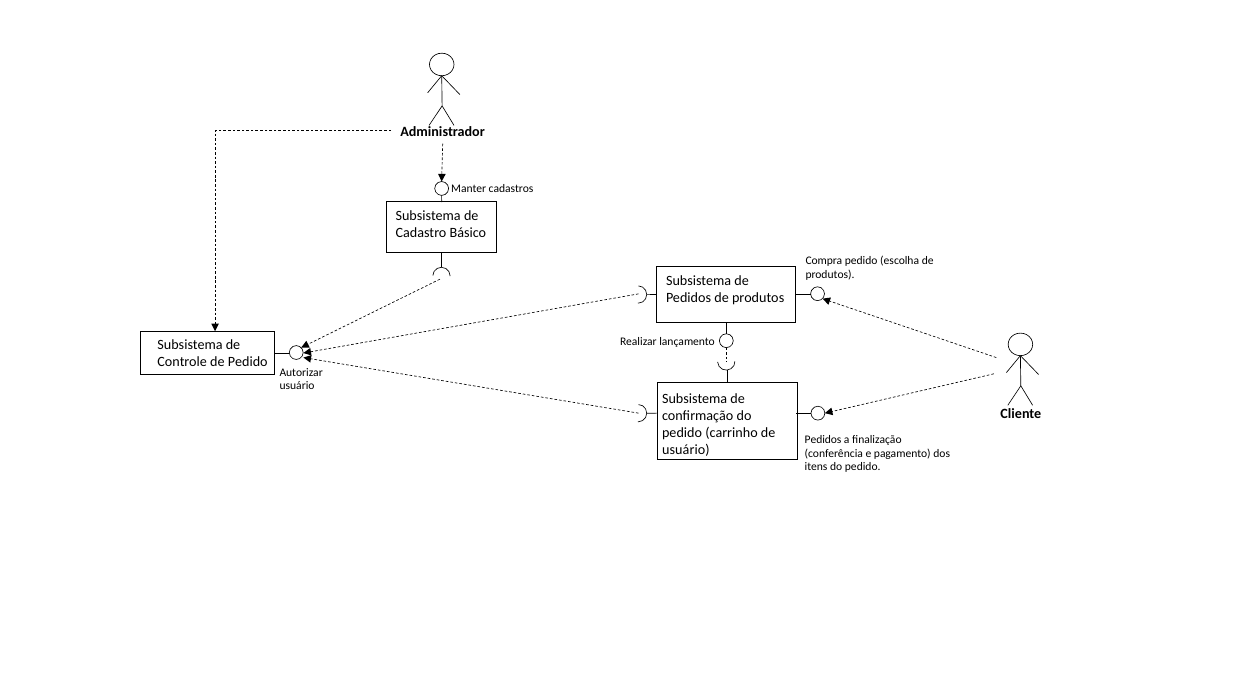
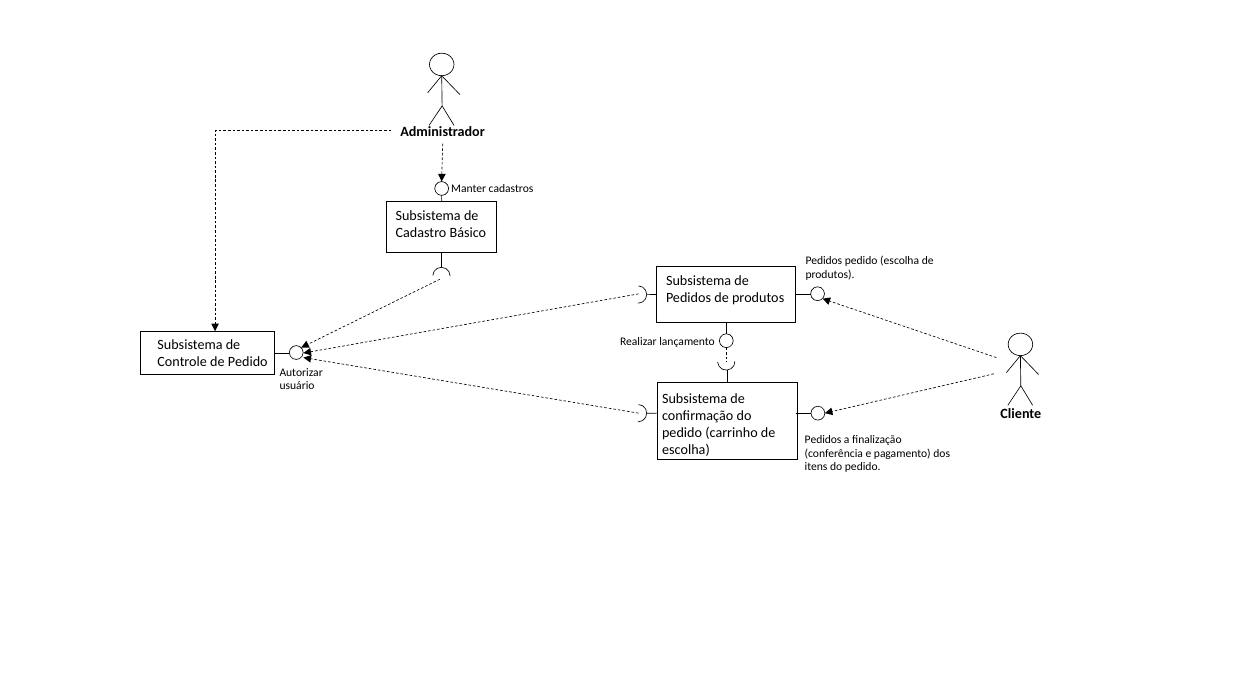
Compra at (824, 261): Compra -> Pedidos
usuário at (686, 450): usuário -> escolha
